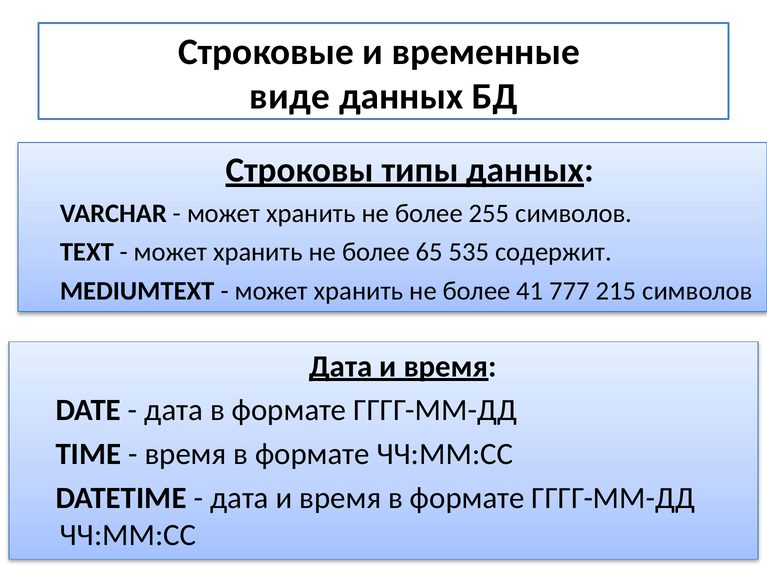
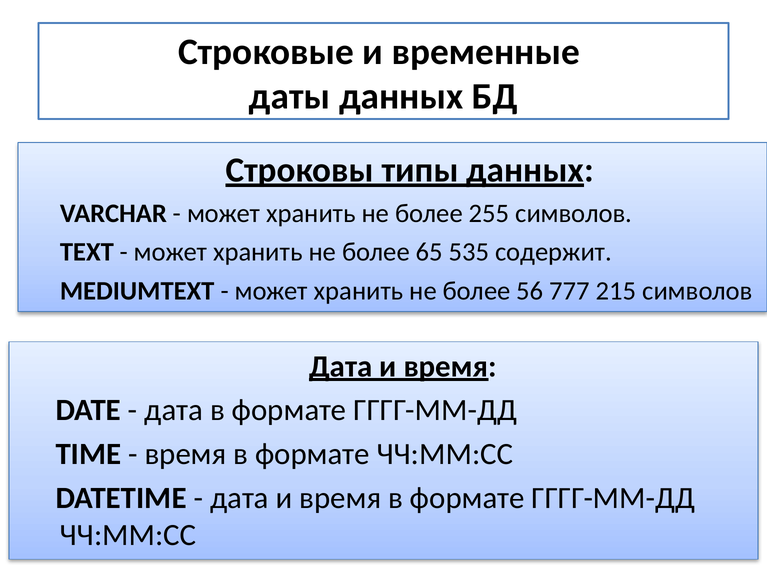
виде: виде -> даты
41: 41 -> 56
